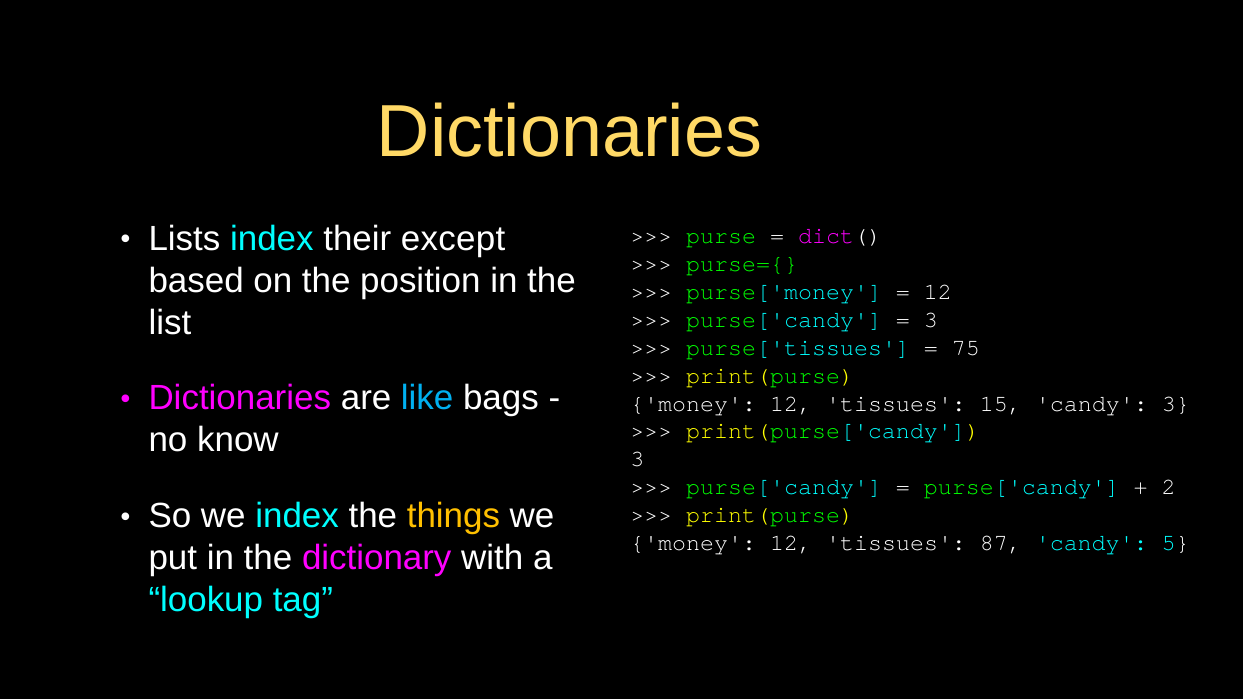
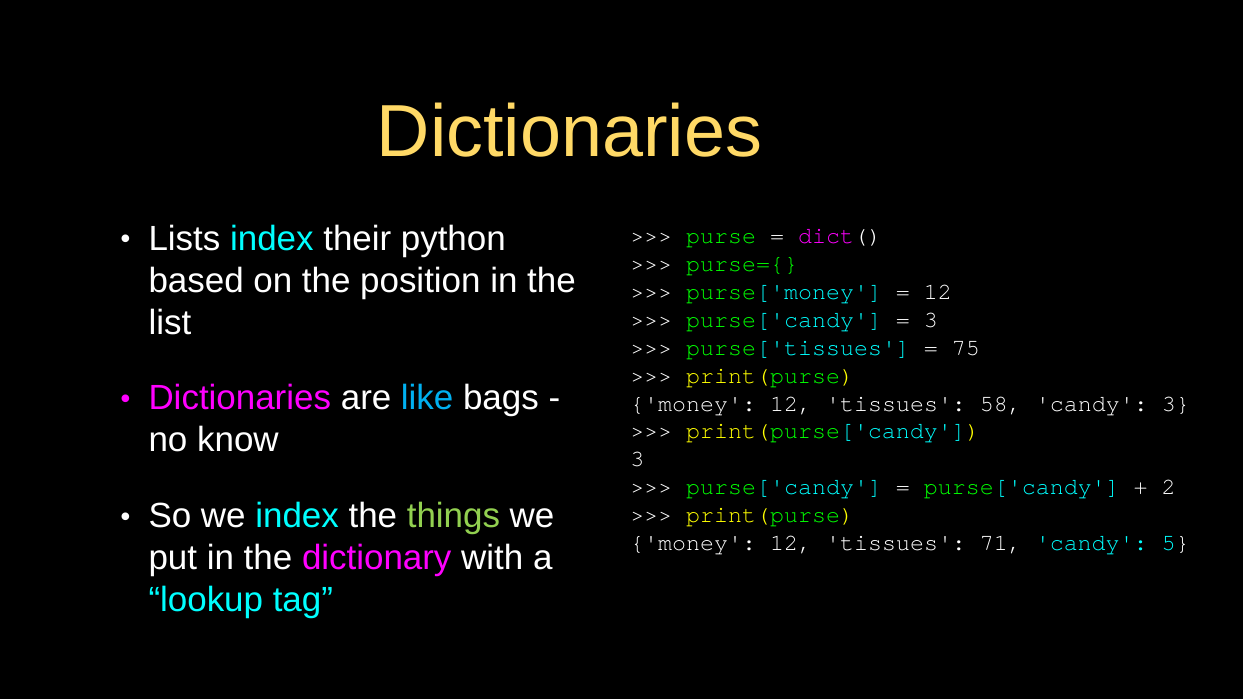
except: except -> python
15: 15 -> 58
things colour: yellow -> light green
87: 87 -> 71
